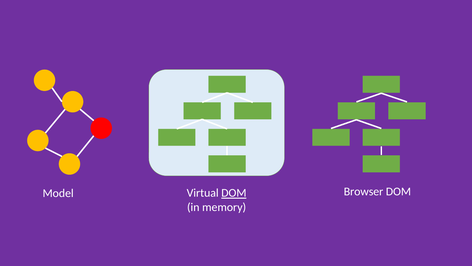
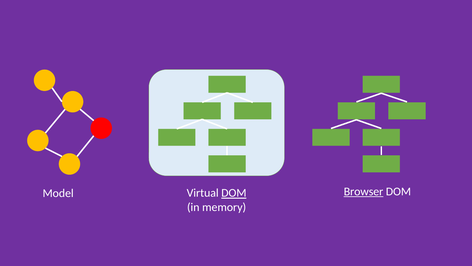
Browser underline: none -> present
